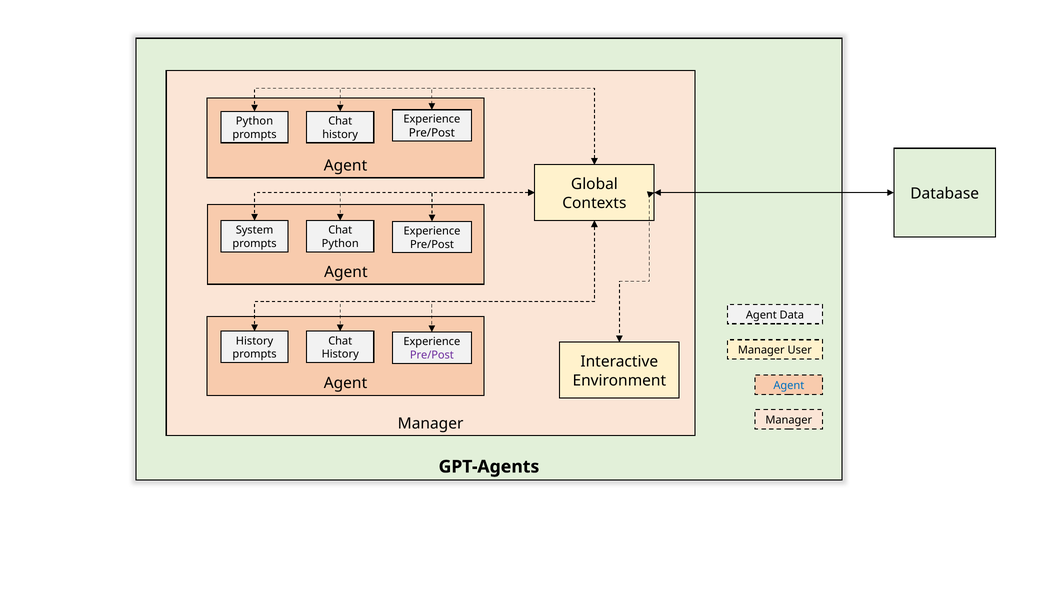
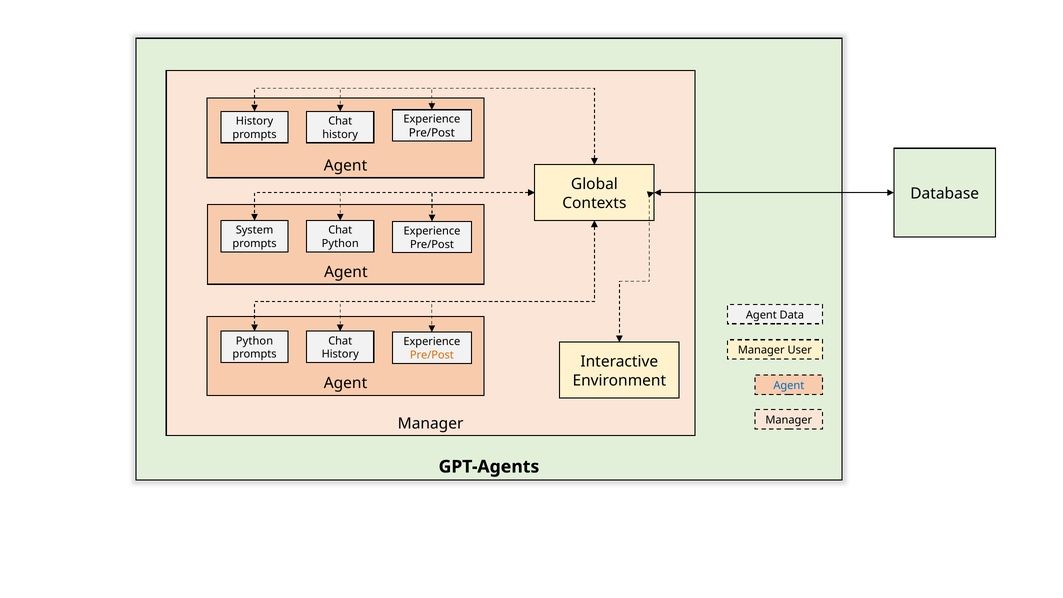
Python at (254, 121): Python -> History
History at (255, 341): History -> Python
Pre/Post at (432, 355) colour: purple -> orange
